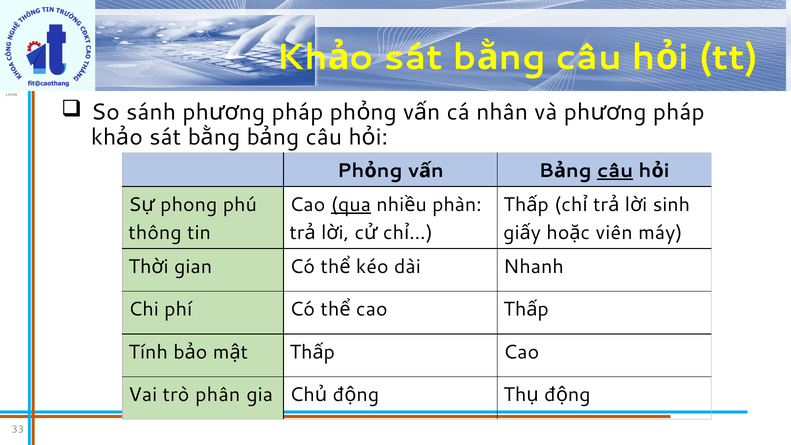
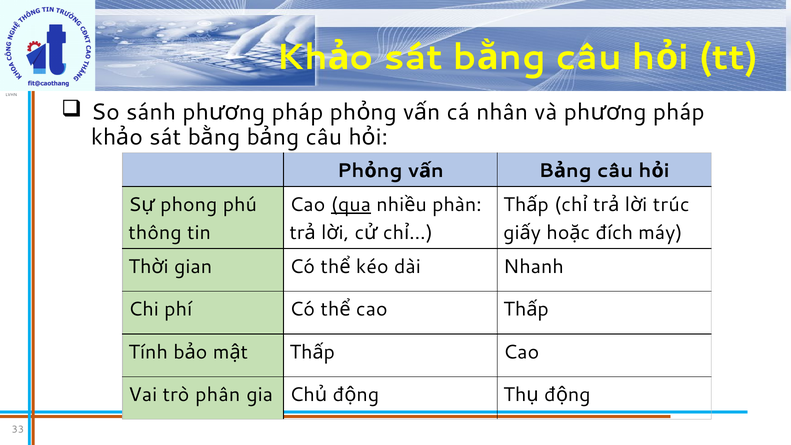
câu at (615, 171) underline: present -> none
sinh: sinh -> trúc
viên: viên -> đích
